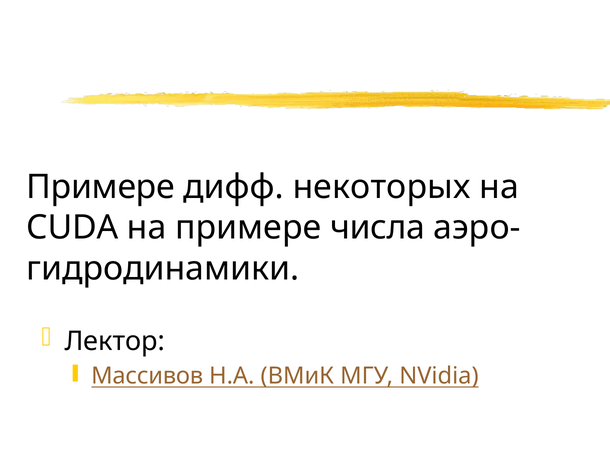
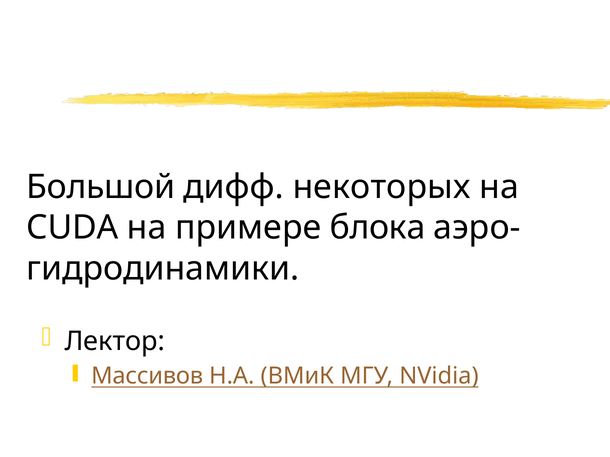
Примере at (101, 187): Примере -> Большой
числа: числа -> блока
